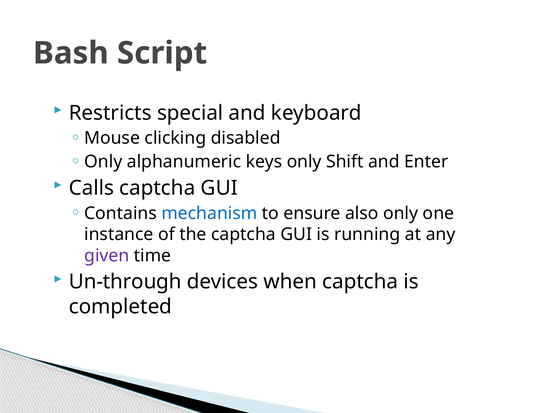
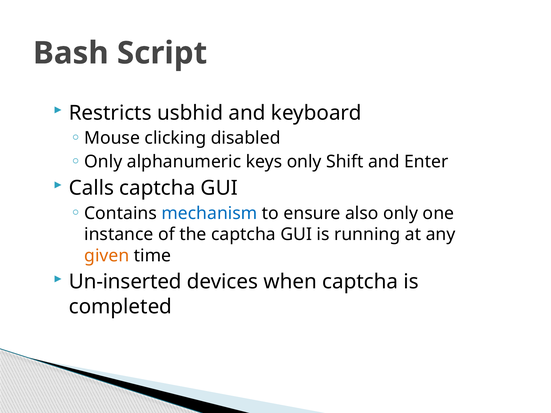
special: special -> usbhid
given colour: purple -> orange
Un-through: Un-through -> Un-inserted
